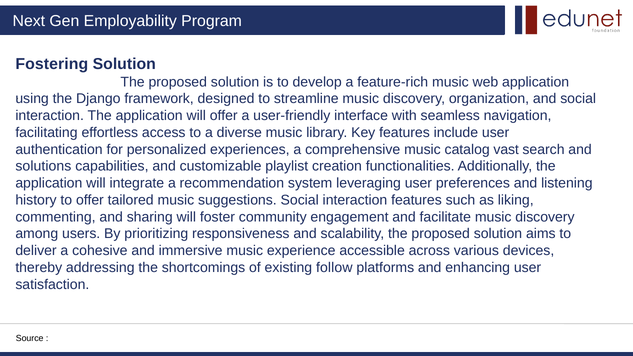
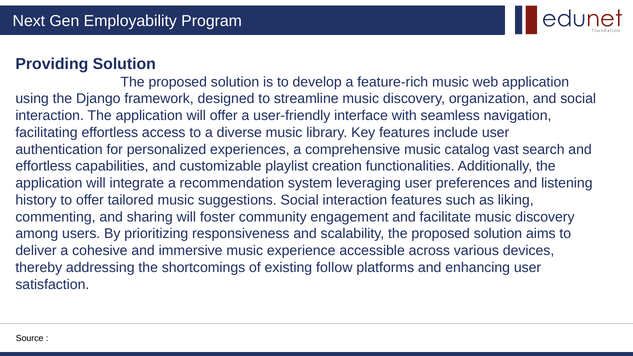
Fostering: Fostering -> Providing
solutions at (43, 166): solutions -> effortless
